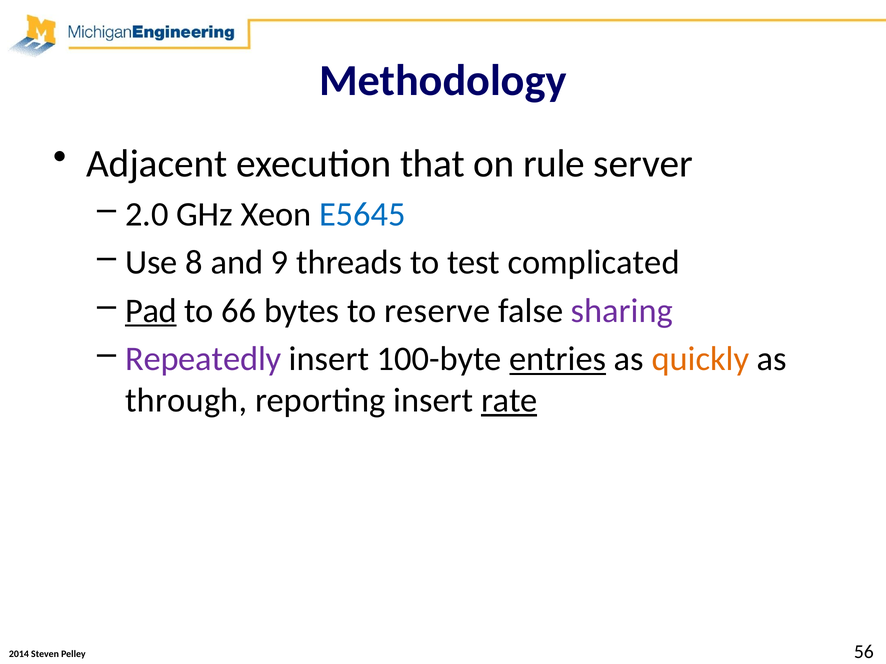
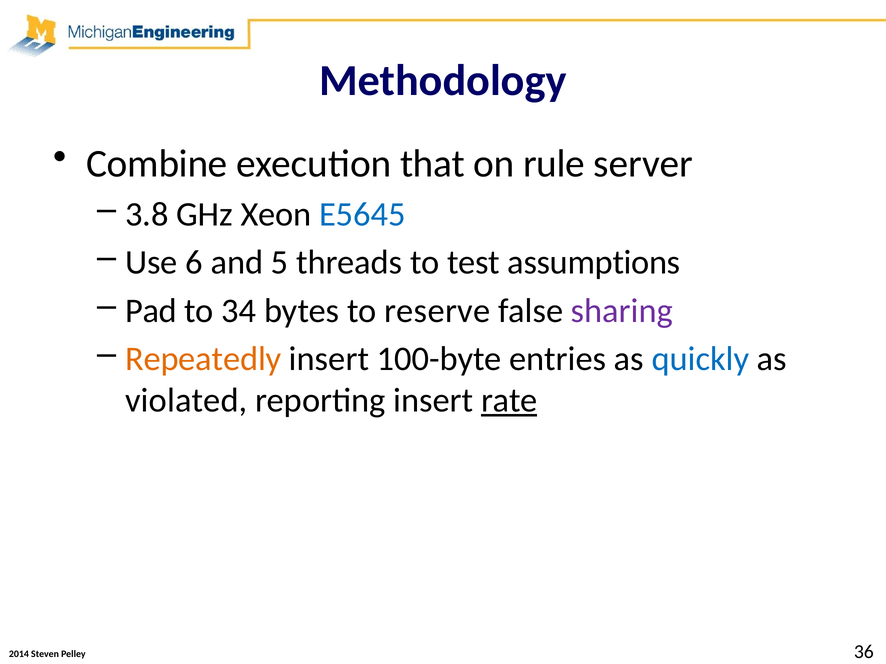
Adjacent: Adjacent -> Combine
2.0: 2.0 -> 3.8
8: 8 -> 6
9: 9 -> 5
complicated: complicated -> assumptions
Pad underline: present -> none
66: 66 -> 34
Repeatedly colour: purple -> orange
entries underline: present -> none
quickly colour: orange -> blue
through: through -> violated
56: 56 -> 36
